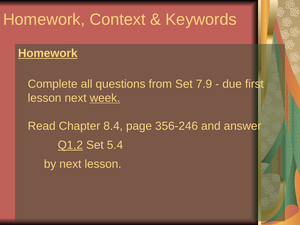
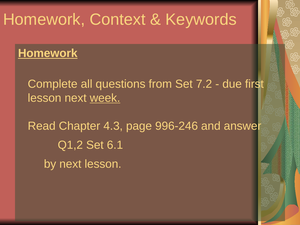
7.9: 7.9 -> 7.2
8.4: 8.4 -> 4.3
356-246: 356-246 -> 996-246
Q1,2 underline: present -> none
5.4: 5.4 -> 6.1
